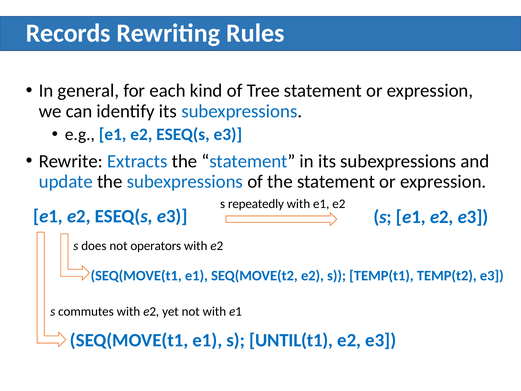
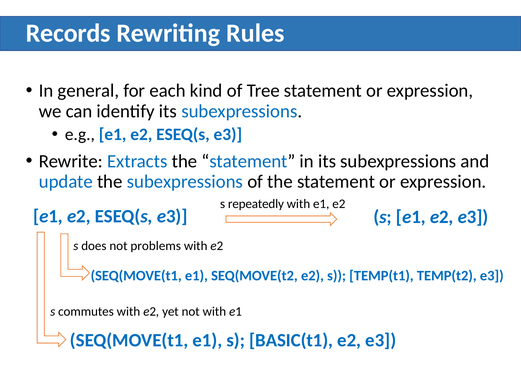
operators: operators -> problems
UNTIL(t1: UNTIL(t1 -> BASIC(t1
